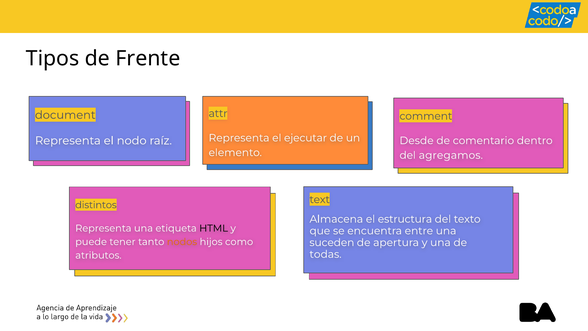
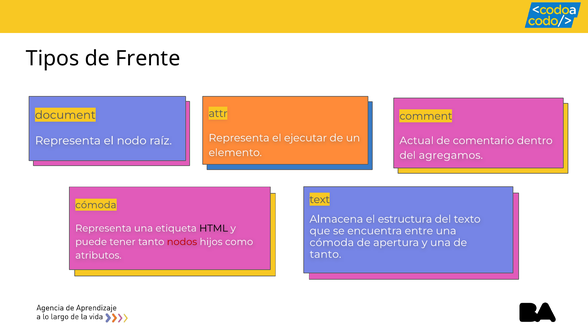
Desde: Desde -> Actual
distintos at (96, 205): distintos -> cómoda
nodos colour: orange -> red
suceden at (332, 242): suceden -> cómoda
todas at (326, 254): todas -> tanto
